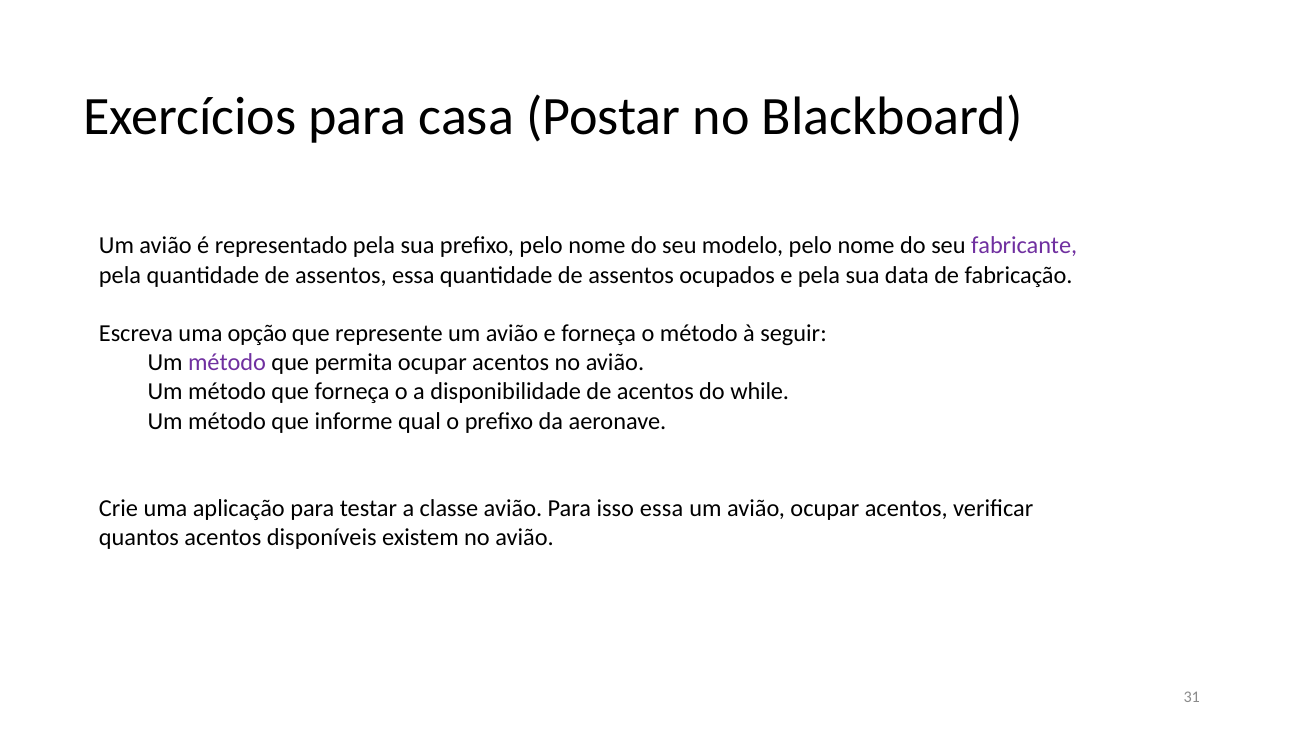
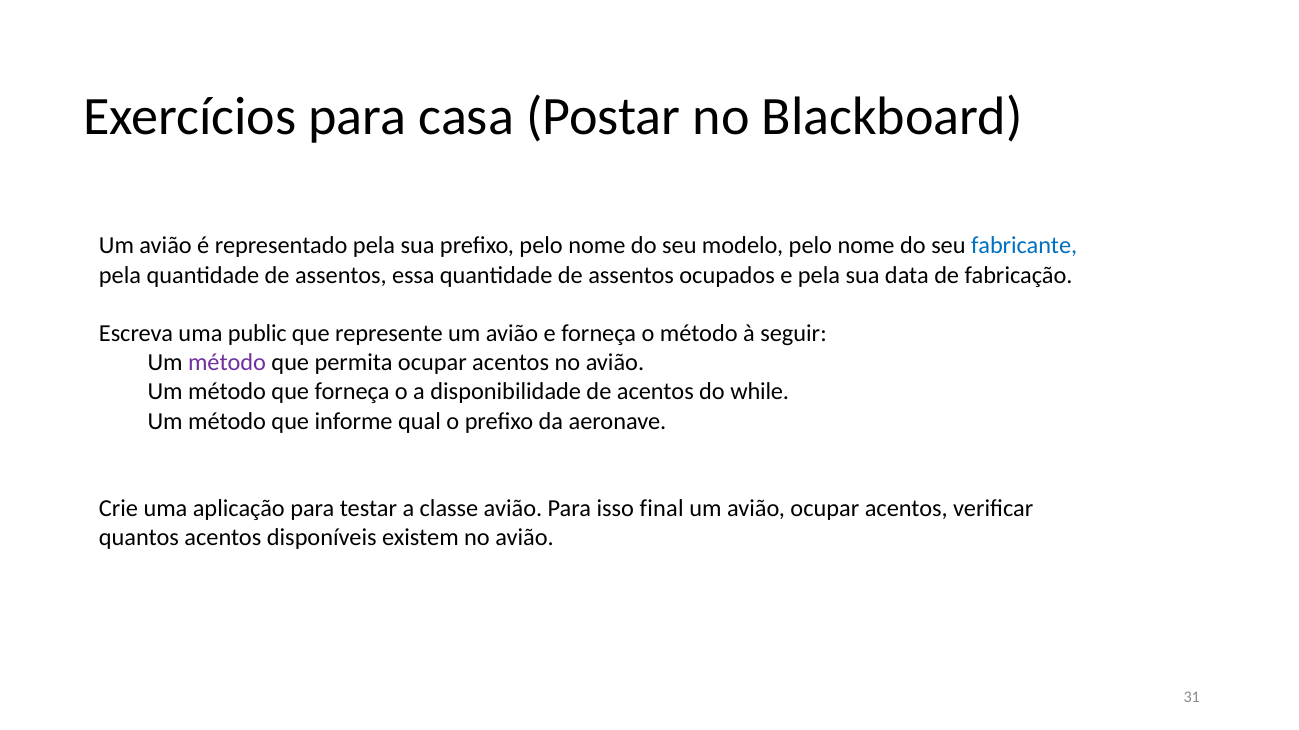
fabricante colour: purple -> blue
opção: opção -> public
isso essa: essa -> final
